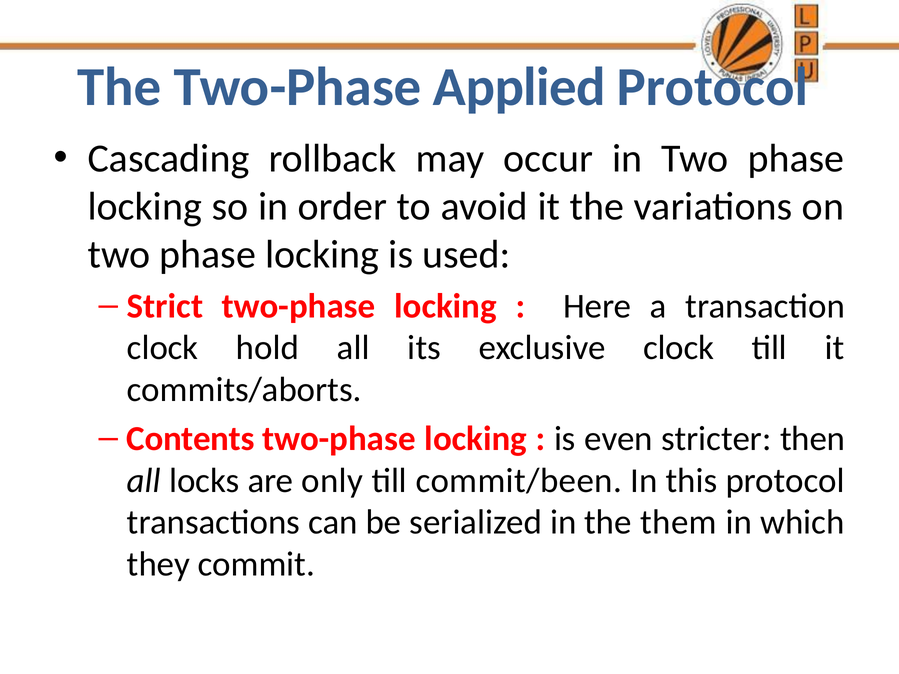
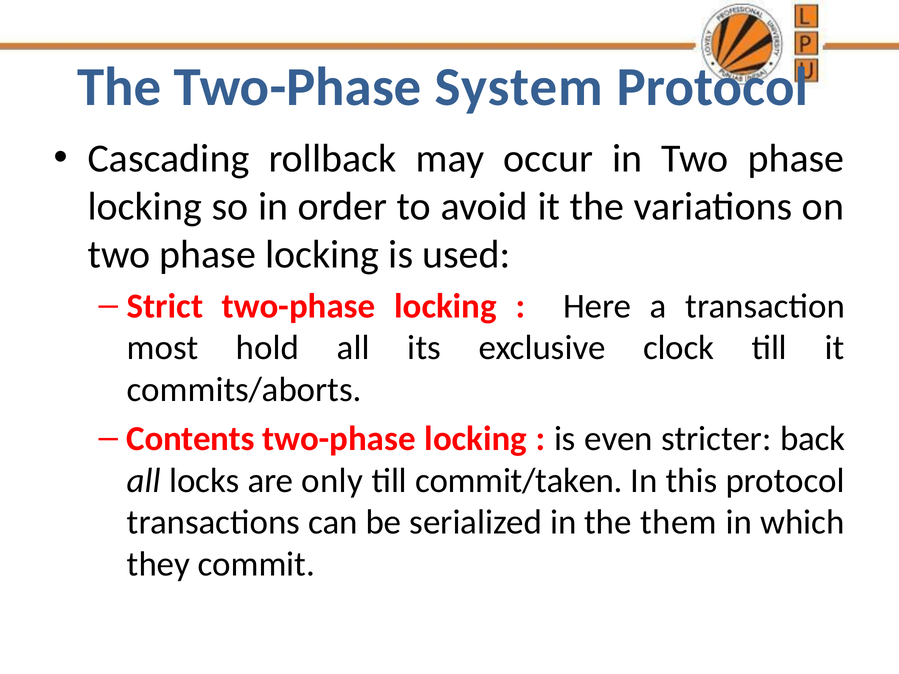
Applied: Applied -> System
clock at (163, 348): clock -> most
then: then -> back
commit/been: commit/been -> commit/taken
